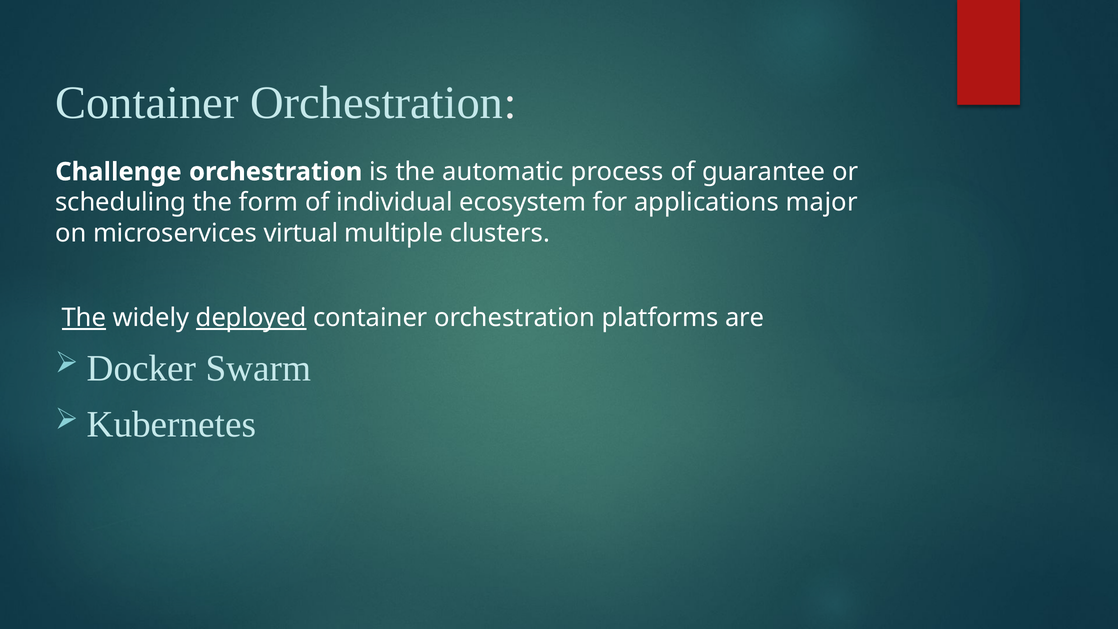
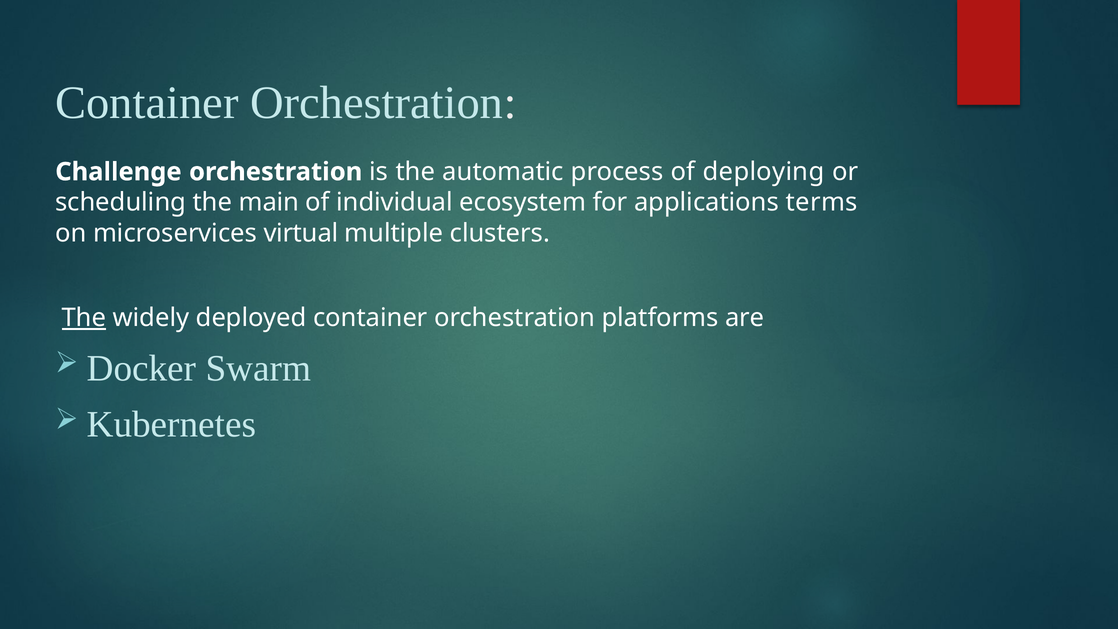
guarantee: guarantee -> deploying
form: form -> main
major: major -> terms
deployed underline: present -> none
